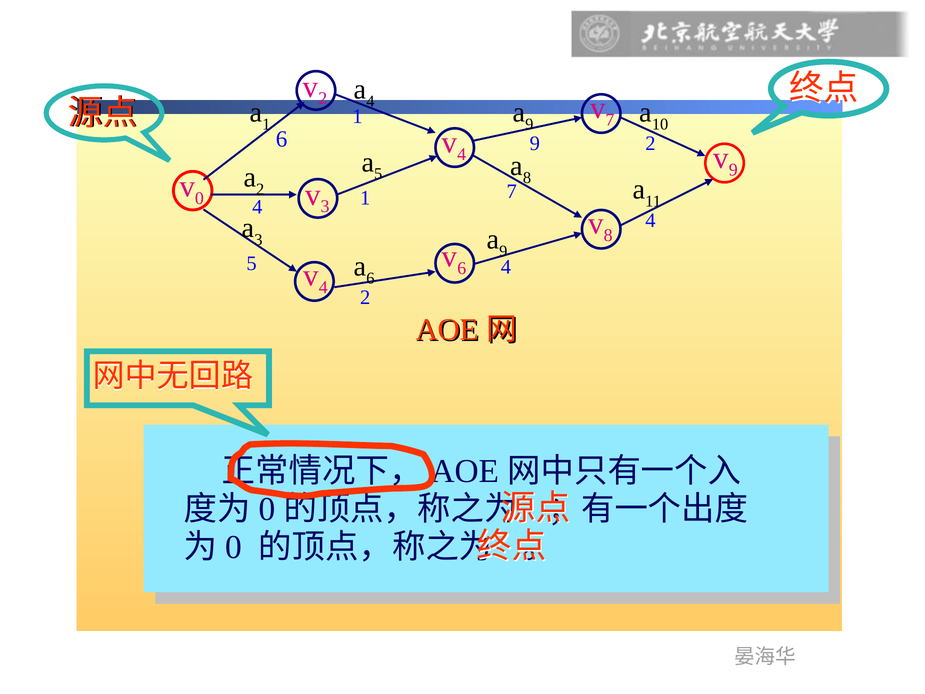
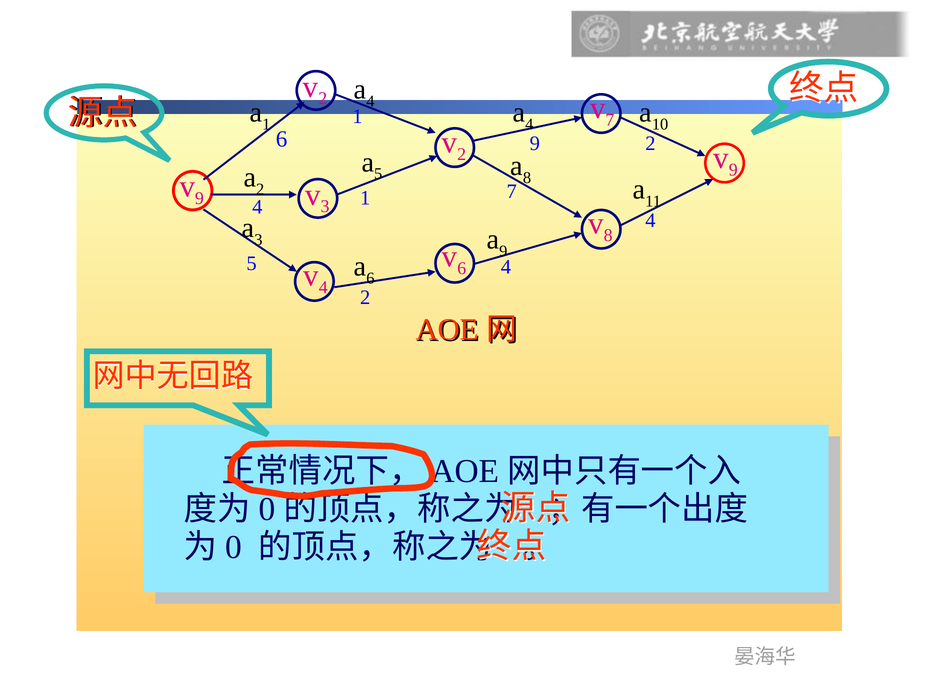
9 at (529, 124): 9 -> 4
4 at (462, 154): 4 -> 2
0 at (199, 198): 0 -> 9
